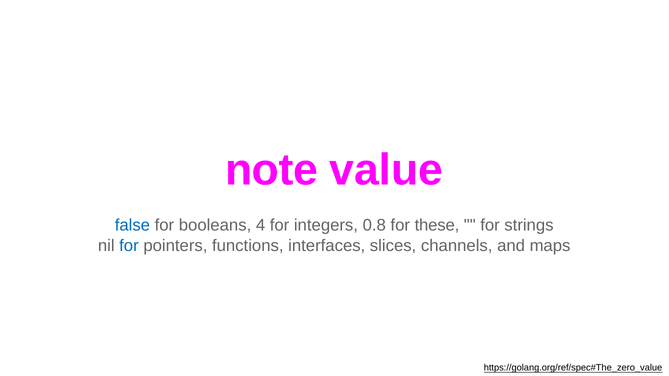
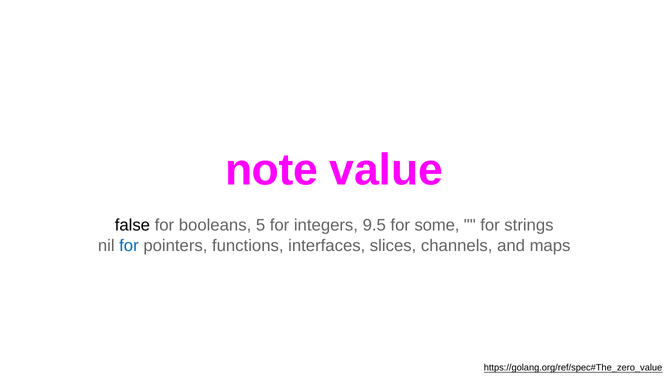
false colour: blue -> black
4: 4 -> 5
0.8: 0.8 -> 9.5
these: these -> some
